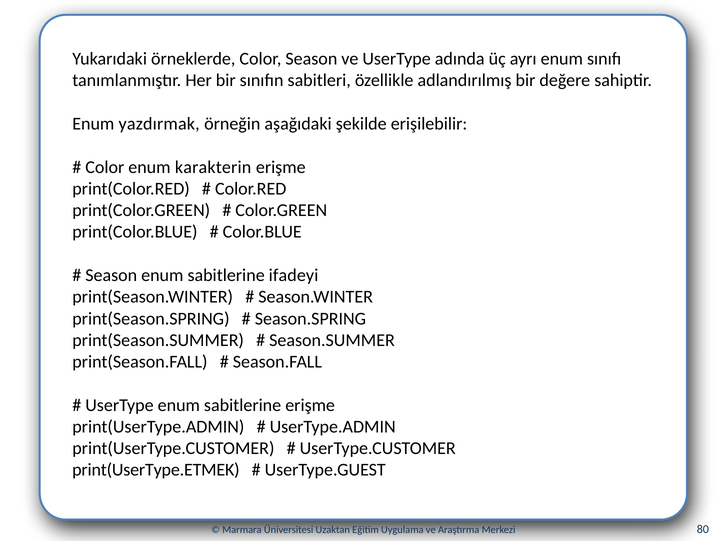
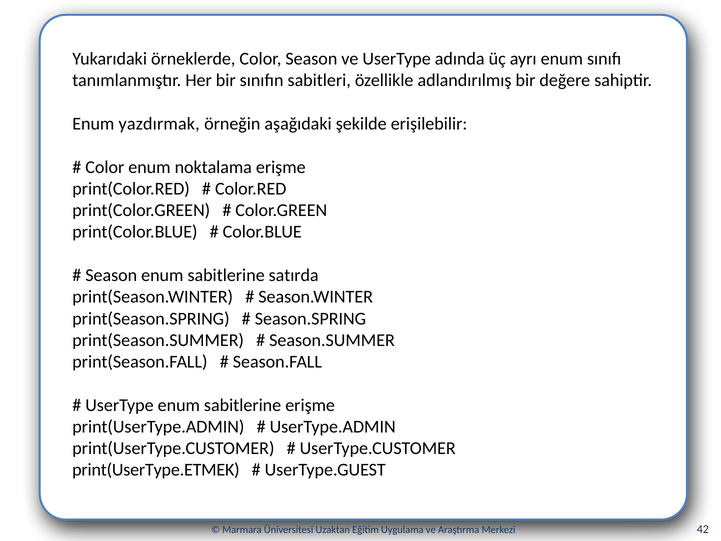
karakterin: karakterin -> noktalama
ifadeyi: ifadeyi -> satırda
80: 80 -> 42
